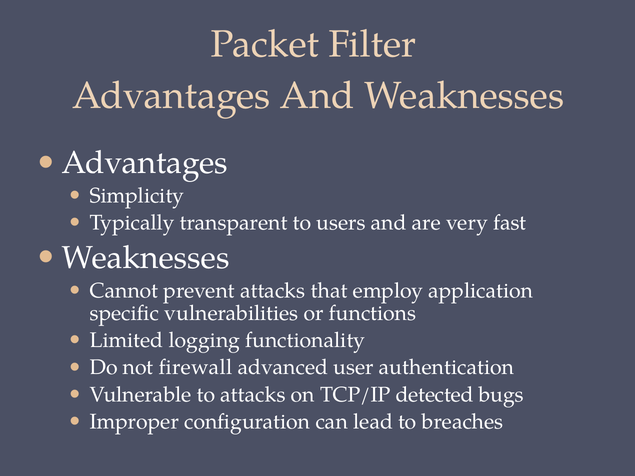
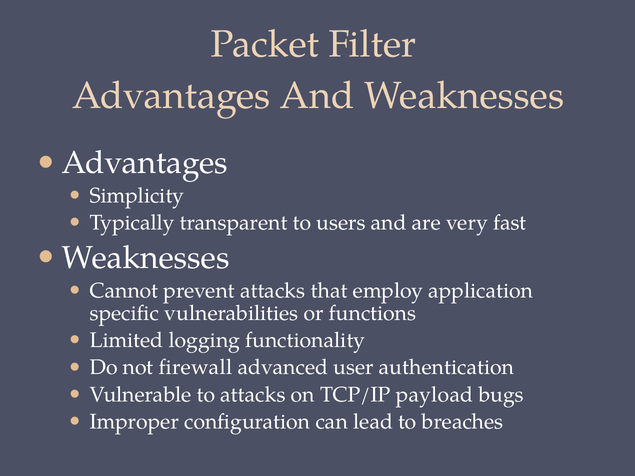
detected: detected -> payload
